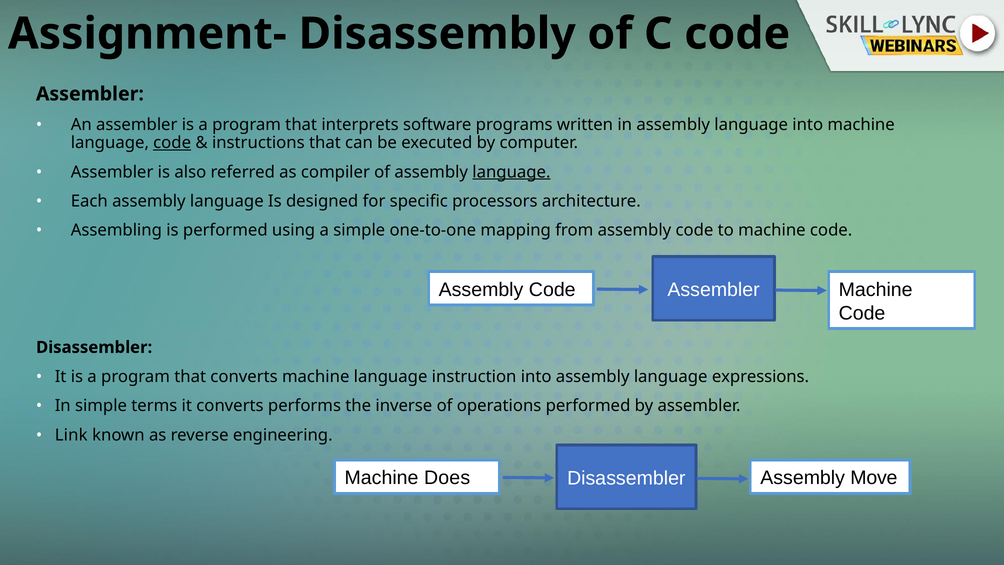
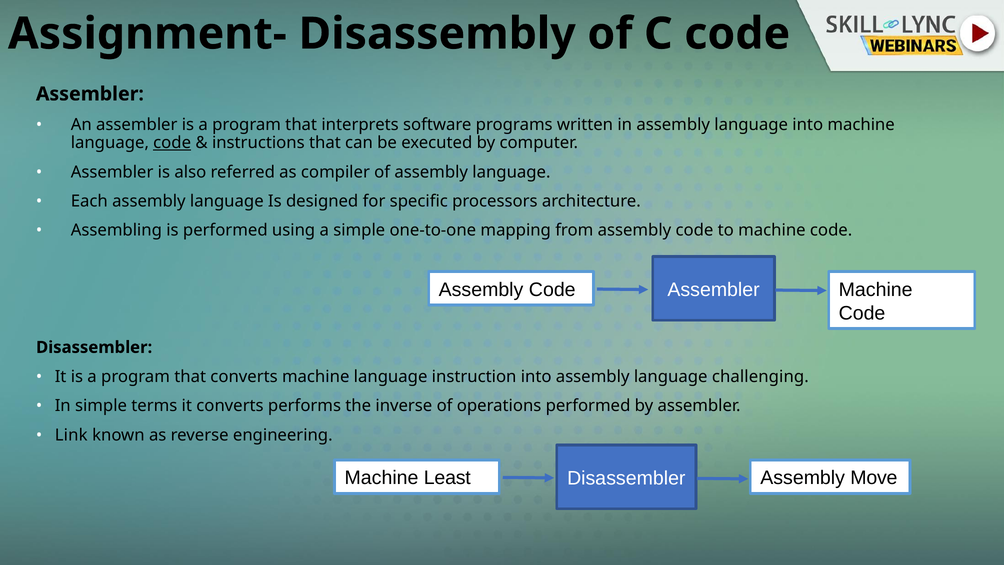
language at (511, 172) underline: present -> none
expressions: expressions -> challenging
Does: Does -> Least
